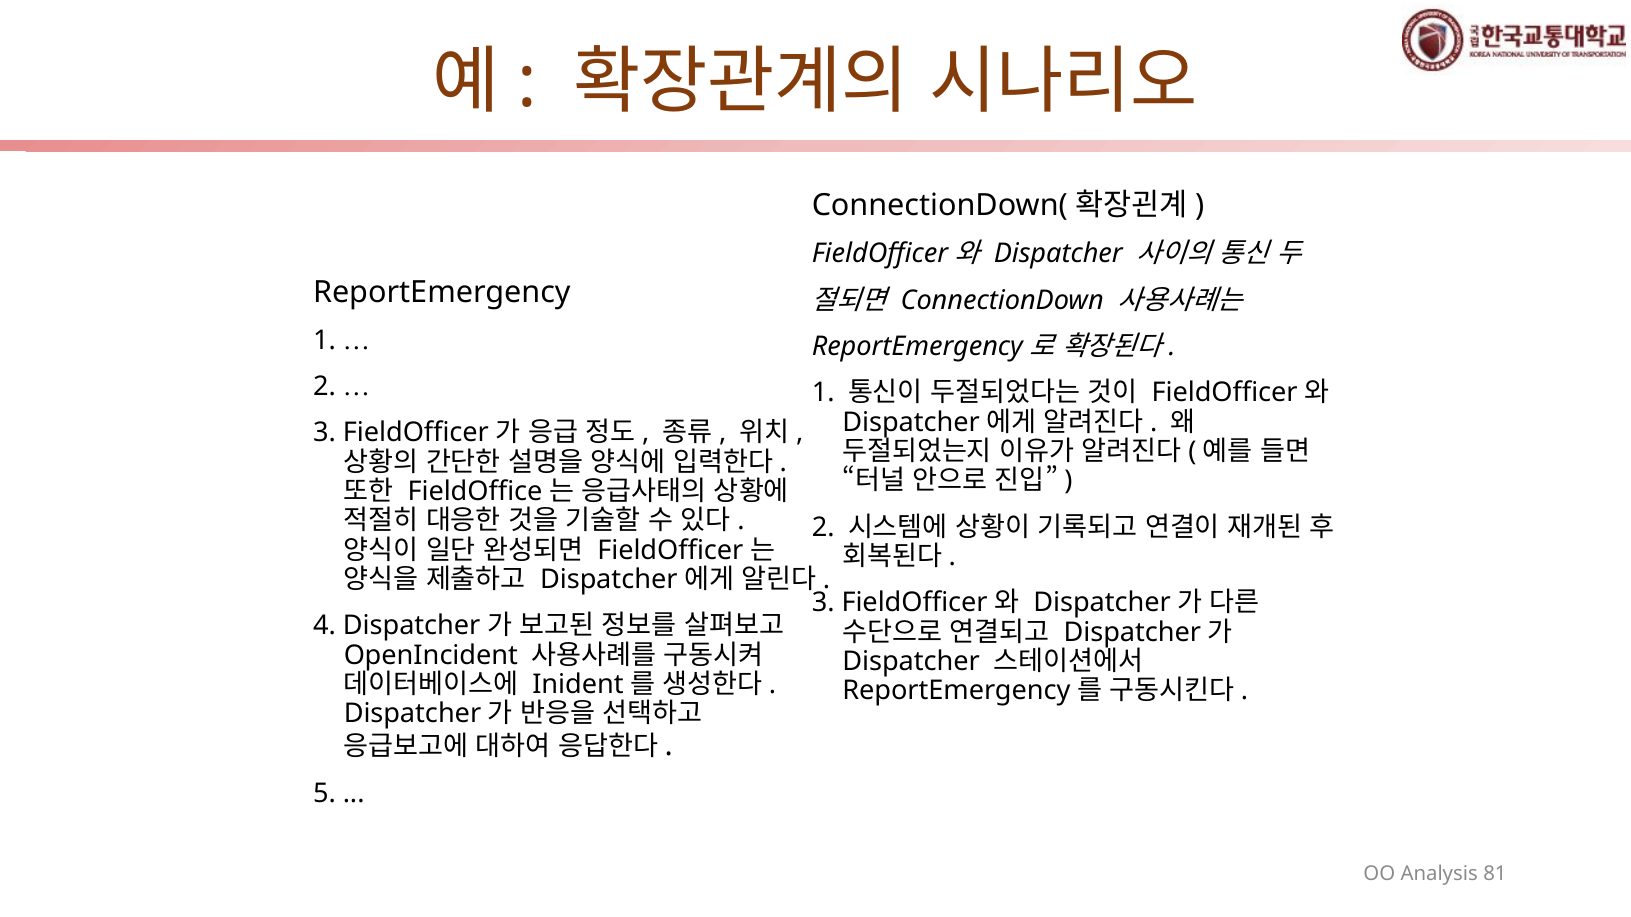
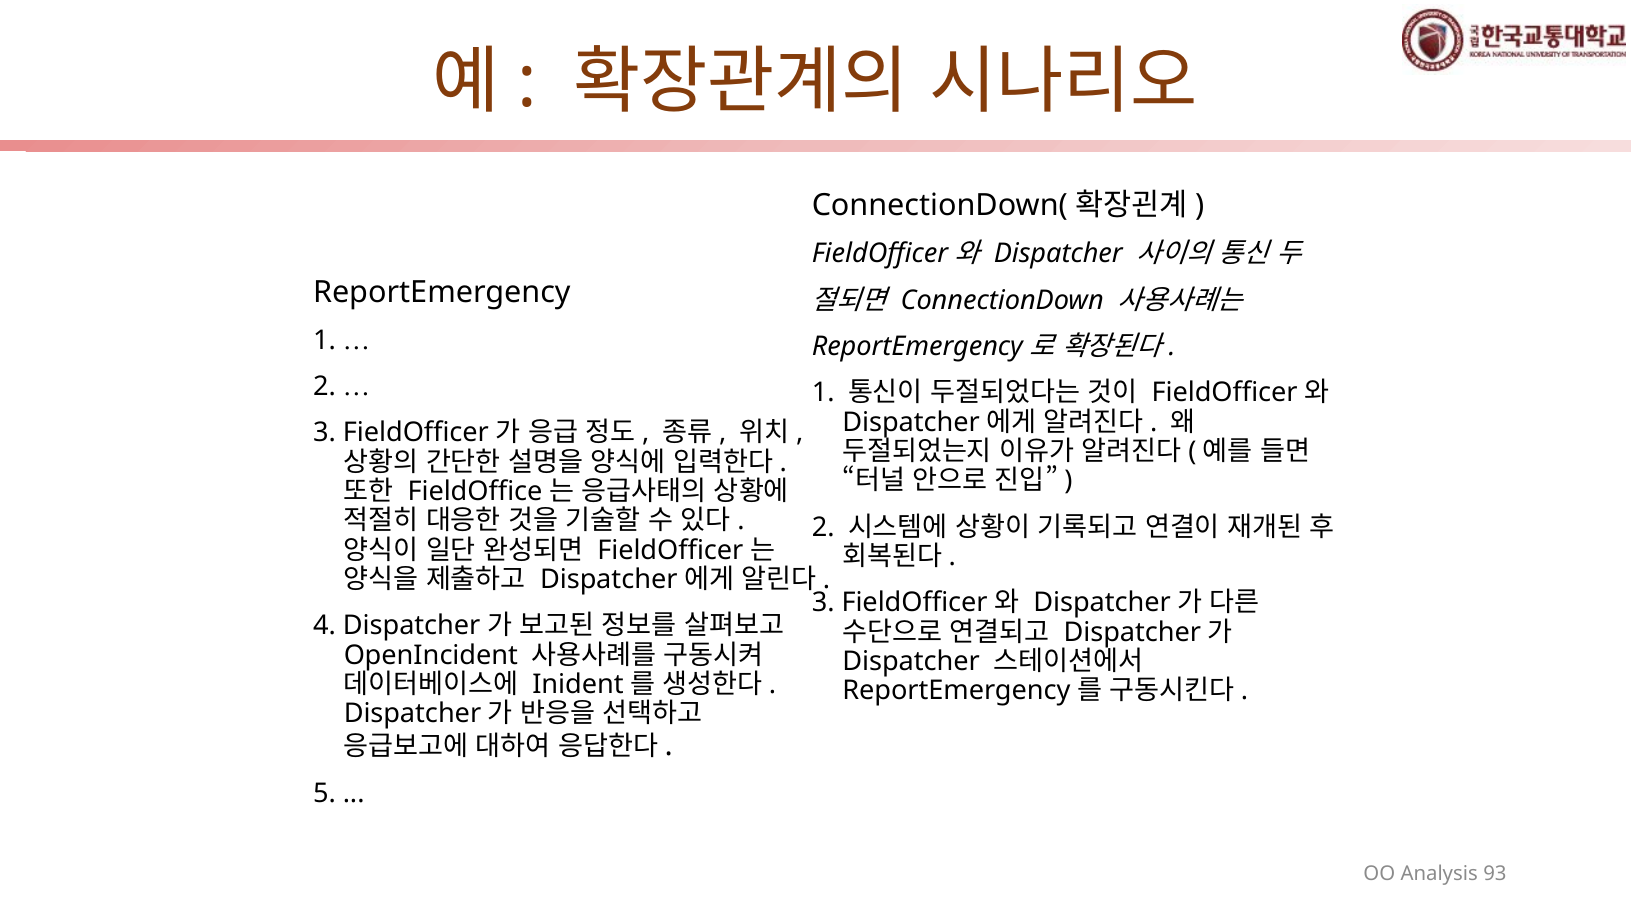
81: 81 -> 93
